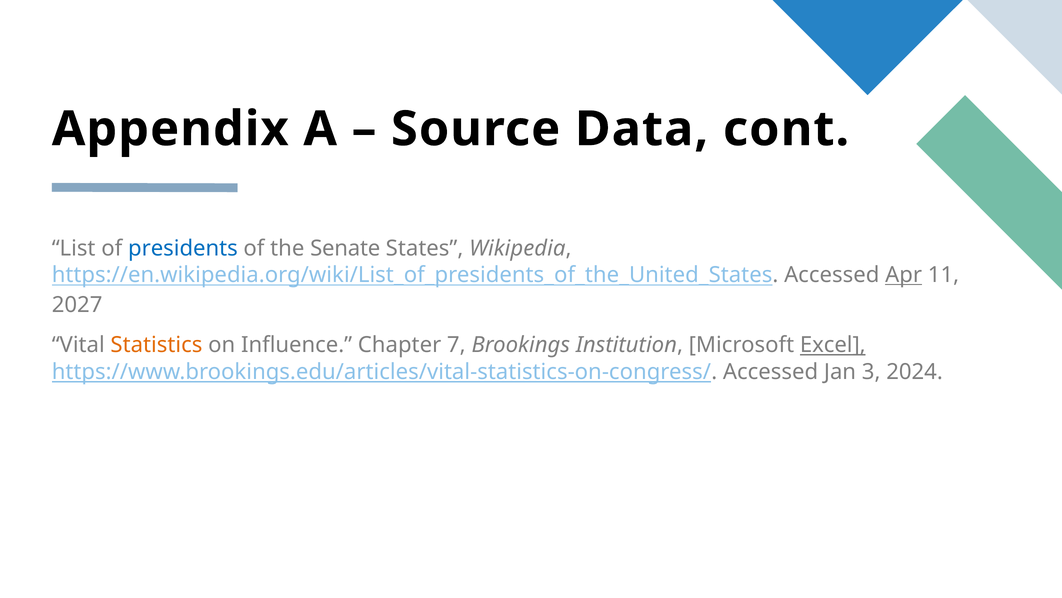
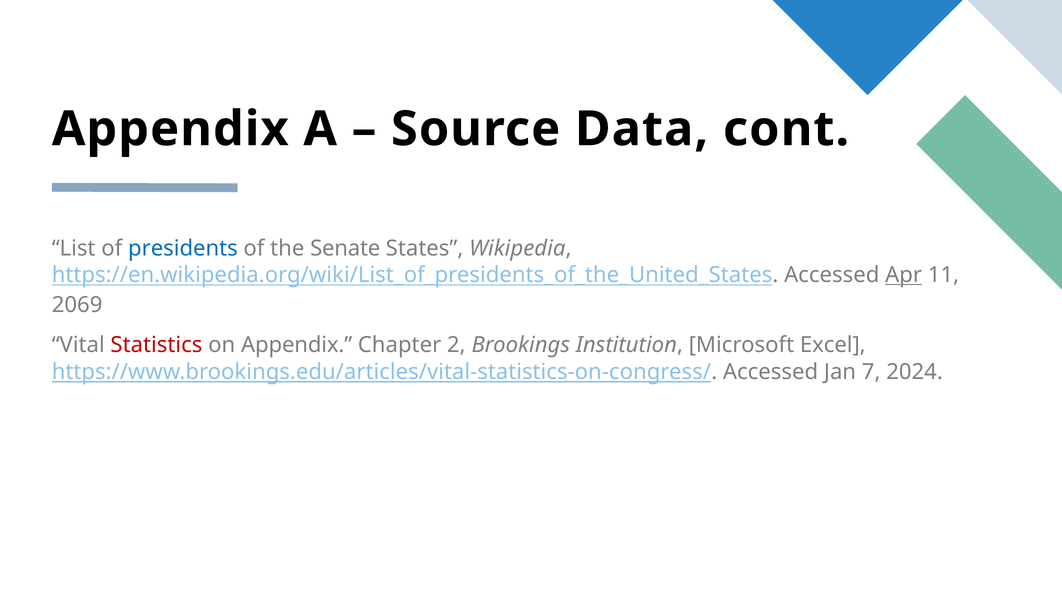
2027: 2027 -> 2069
Statistics colour: orange -> red
on Influence: Influence -> Appendix
7: 7 -> 2
Excel underline: present -> none
3: 3 -> 7
